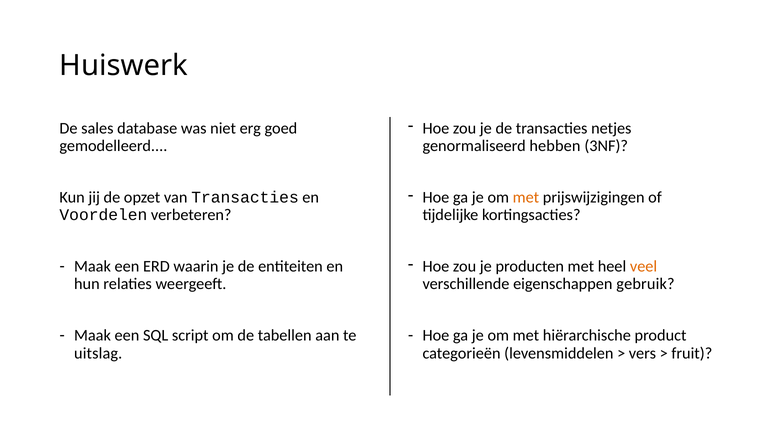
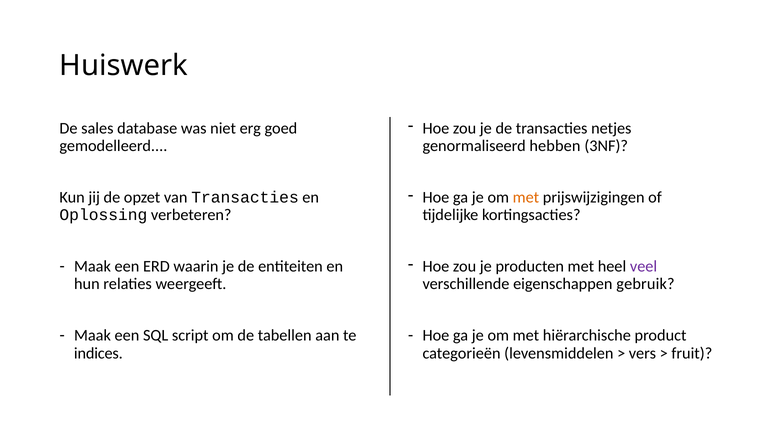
Voordelen: Voordelen -> Oplossing
veel colour: orange -> purple
uitslag: uitslag -> indices
